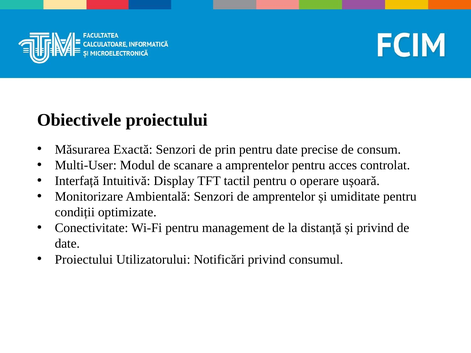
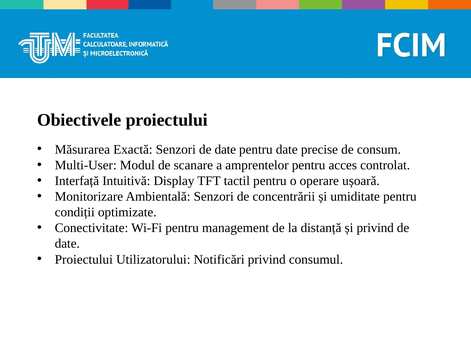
Senzori de prin: prin -> date
de amprentelor: amprentelor -> concentrării
